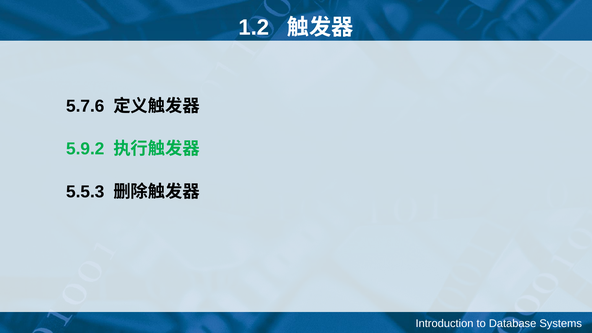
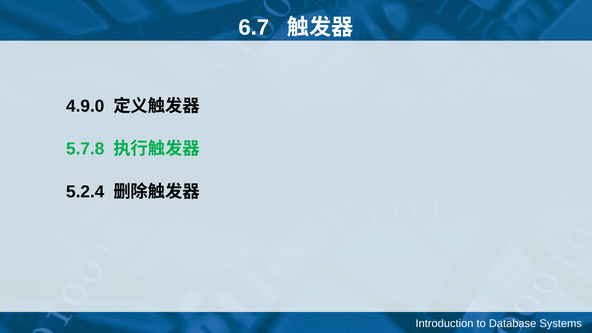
1.2: 1.2 -> 6.7
5.7.6: 5.7.6 -> 4.9.0
5.9.2: 5.9.2 -> 5.7.8
5.5.3: 5.5.3 -> 5.2.4
